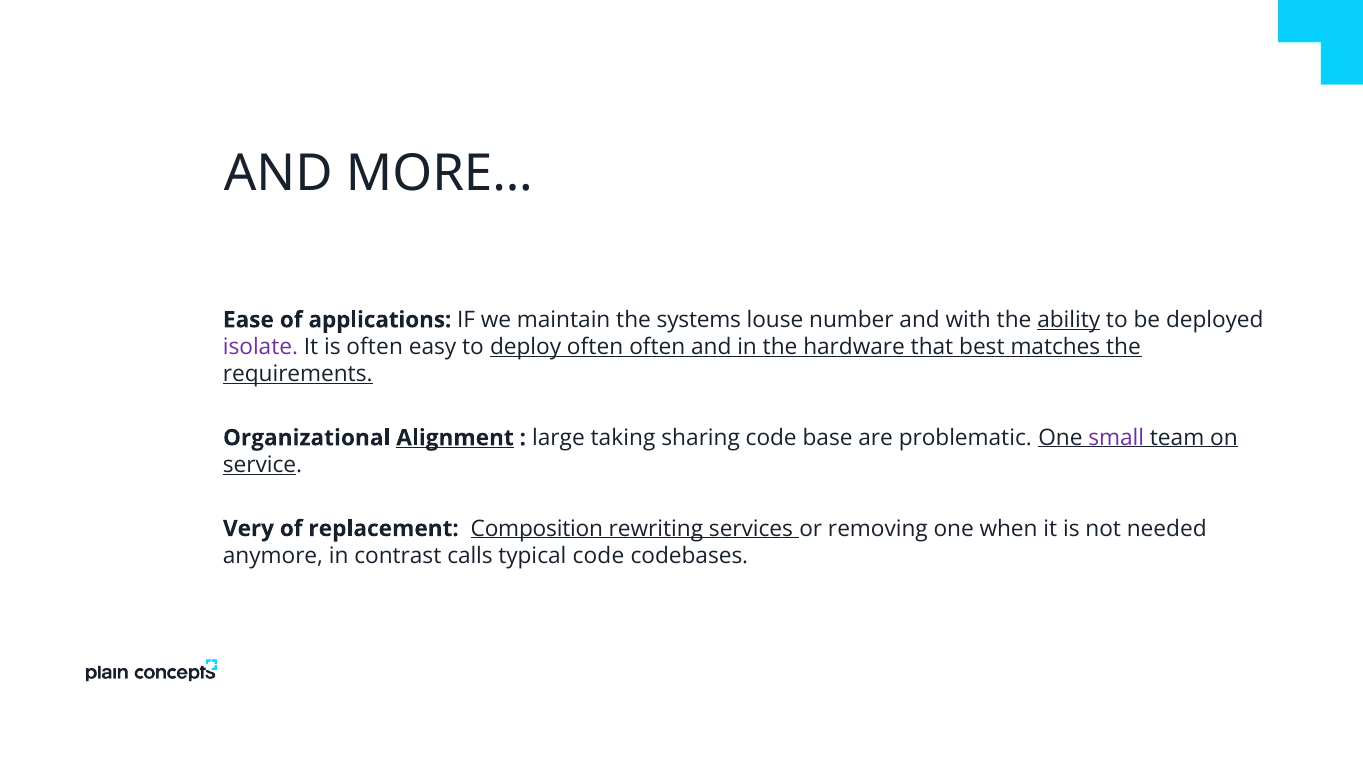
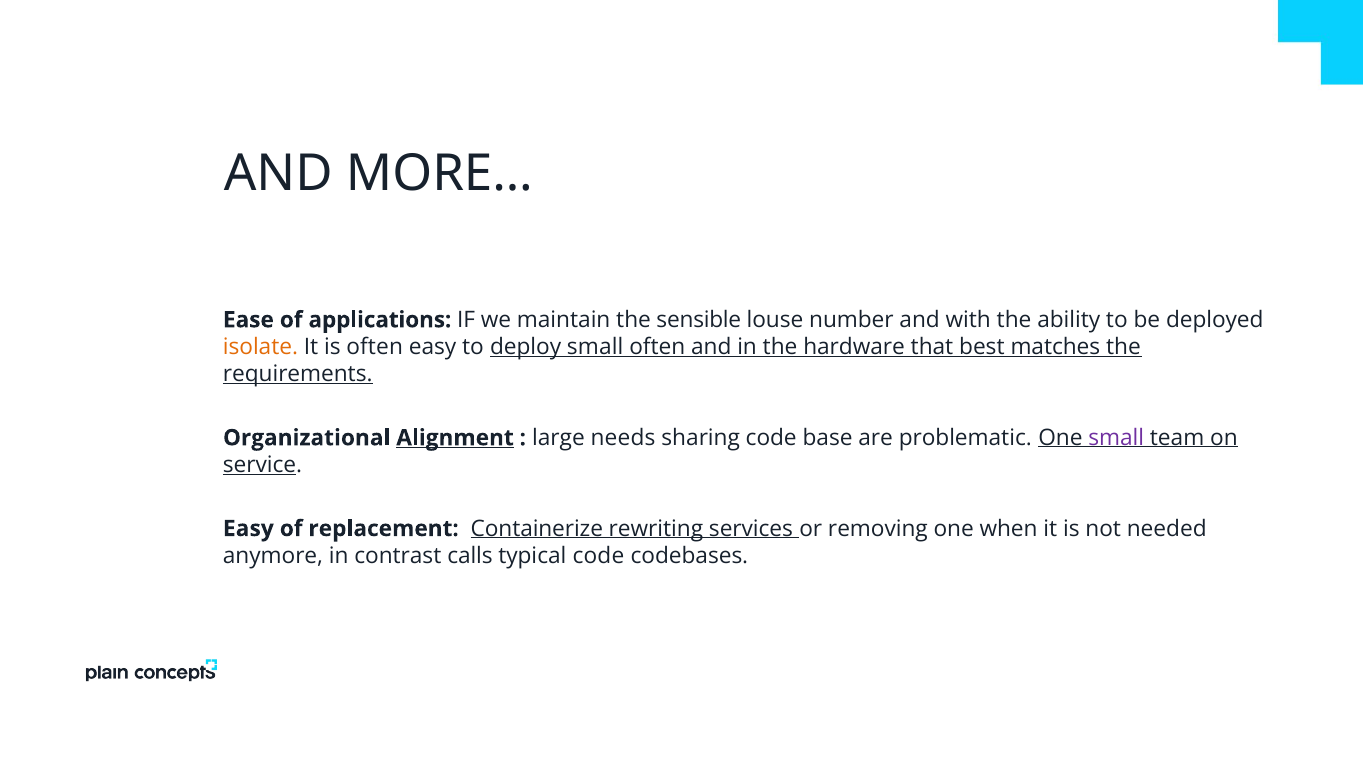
systems: systems -> sensible
ability underline: present -> none
isolate colour: purple -> orange
deploy often: often -> small
taking: taking -> needs
Very at (248, 529): Very -> Easy
Composition: Composition -> Containerize
